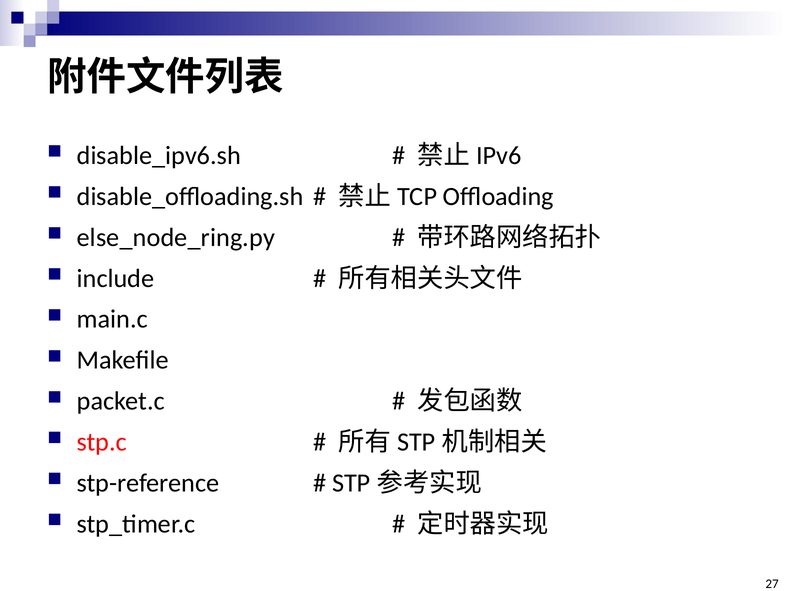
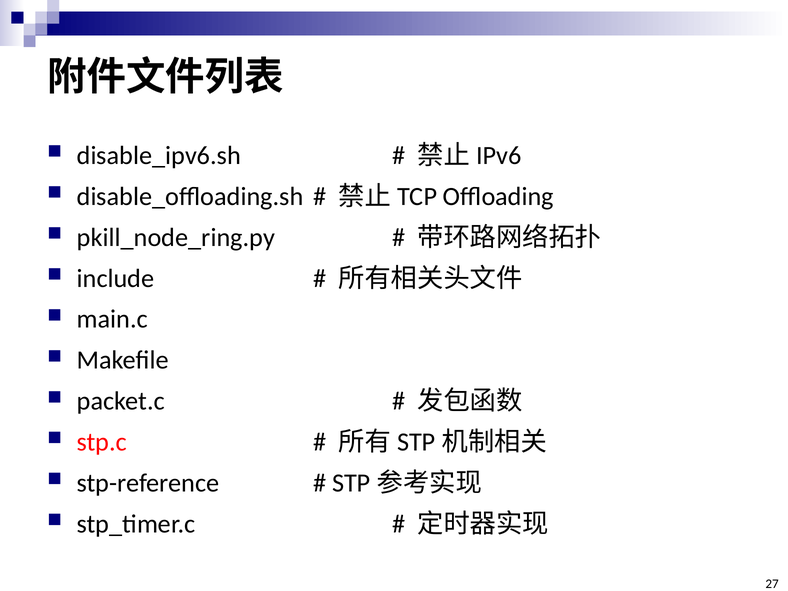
else_node_ring.py: else_node_ring.py -> pkill_node_ring.py
